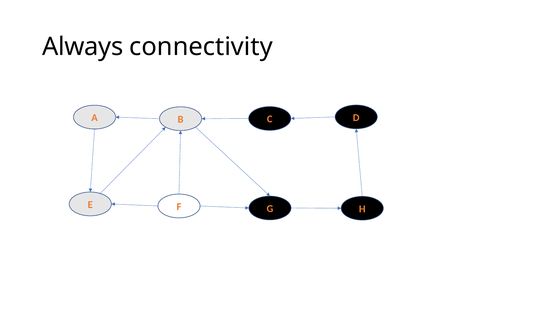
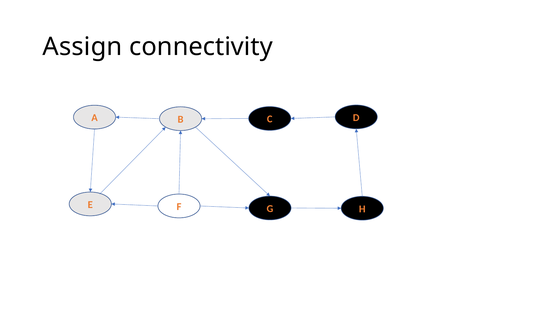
Always: Always -> Assign
